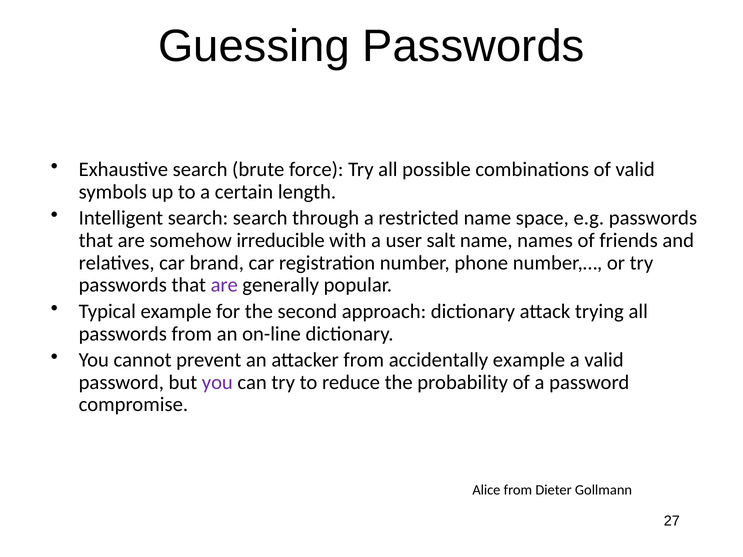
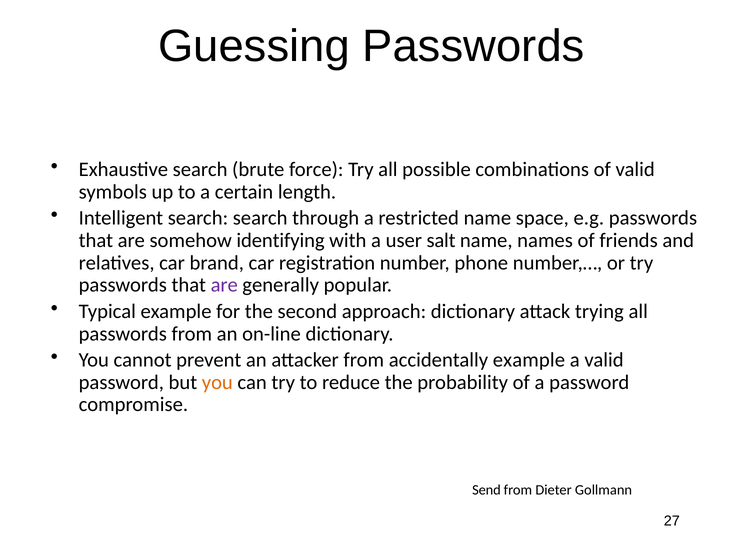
irreducible: irreducible -> identifying
you at (217, 383) colour: purple -> orange
Alice: Alice -> Send
